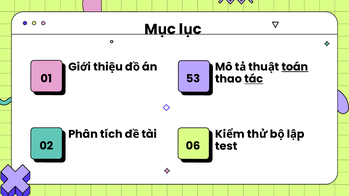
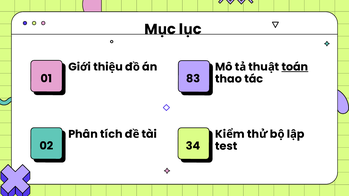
53: 53 -> 83
tác underline: present -> none
06: 06 -> 34
